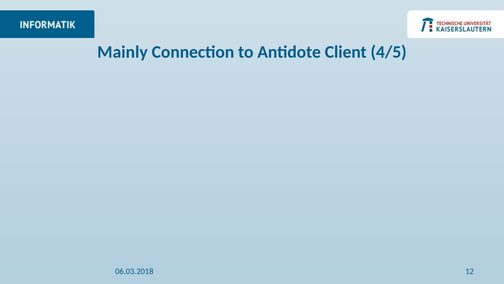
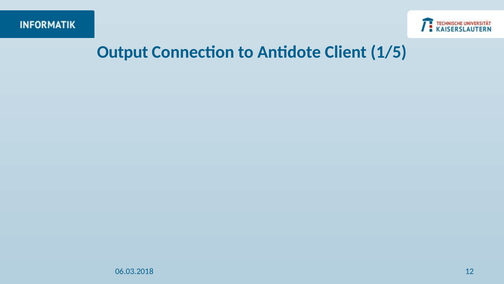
Mainly: Mainly -> Output
4/5: 4/5 -> 1/5
